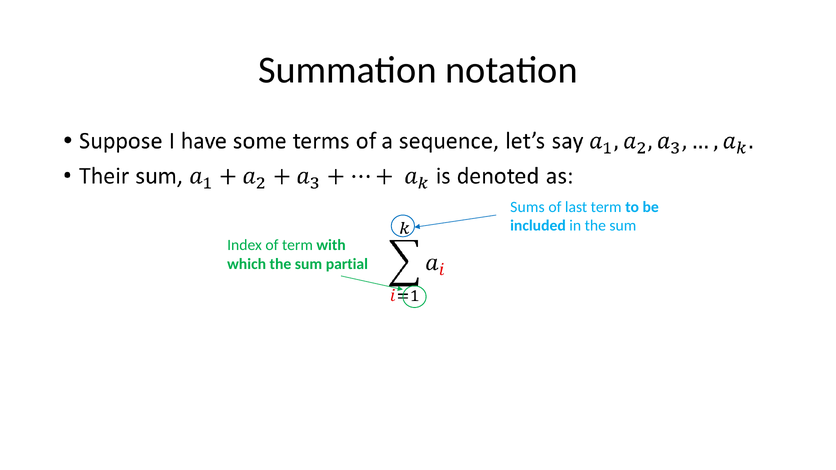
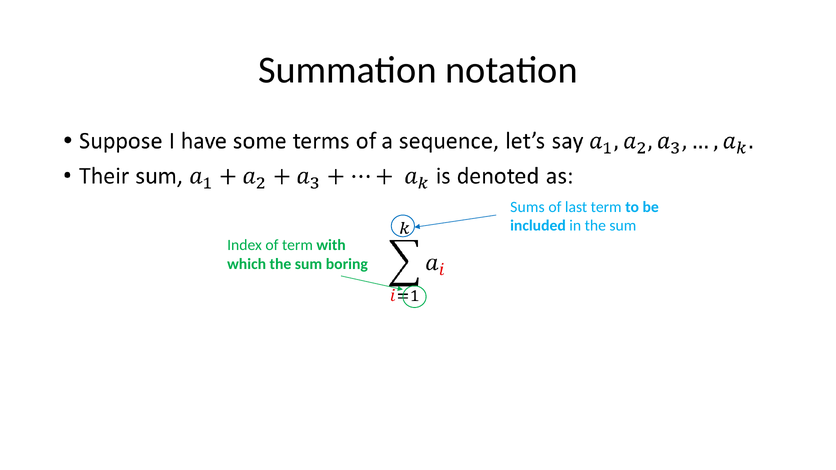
partial: partial -> boring
